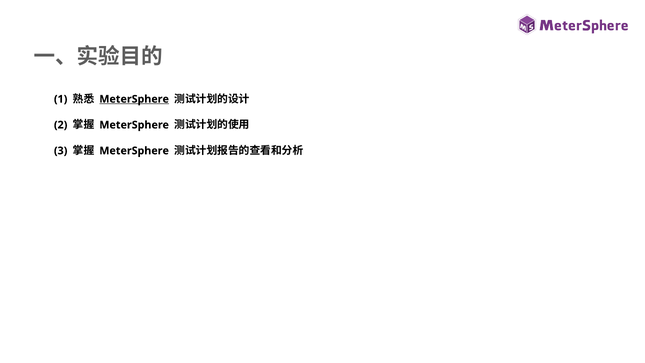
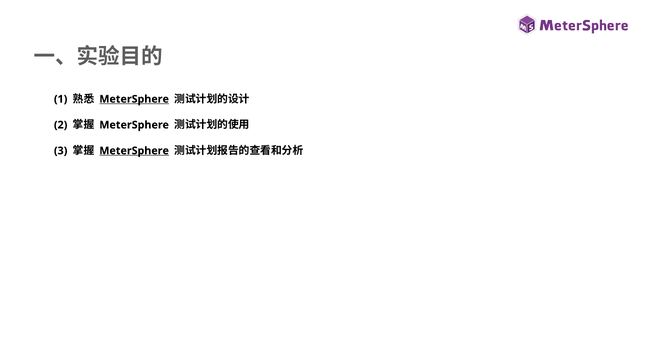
MeterSphere at (134, 151) underline: none -> present
